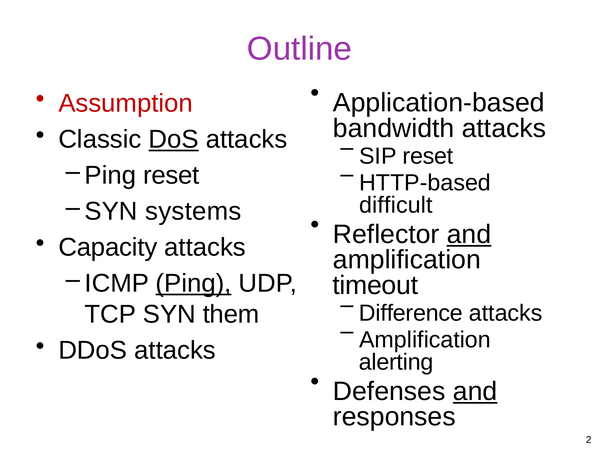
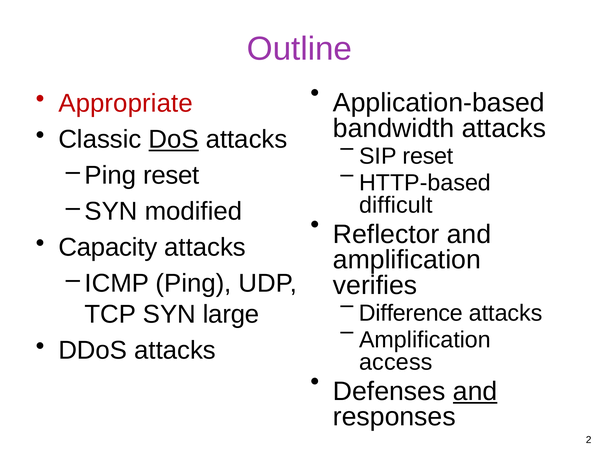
Assumption: Assumption -> Appropriate
systems: systems -> modified
and at (469, 234) underline: present -> none
Ping at (194, 284) underline: present -> none
timeout: timeout -> verifies
them: them -> large
alerting: alerting -> access
